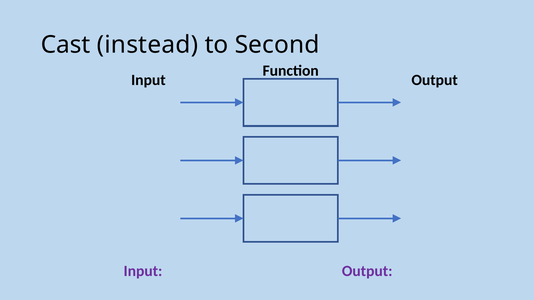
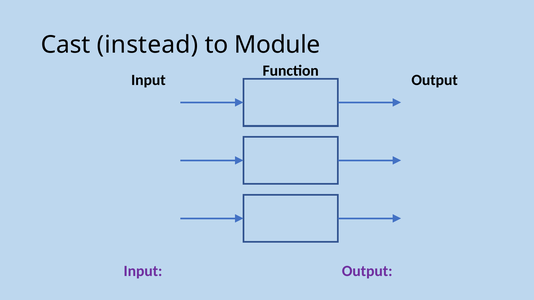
Second: Second -> Module
